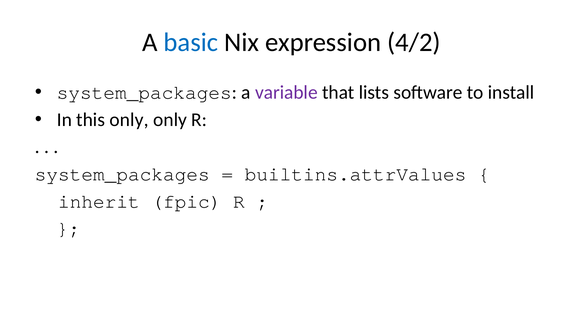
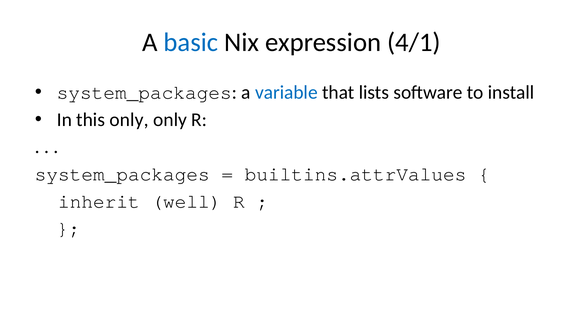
4/2: 4/2 -> 4/1
variable colour: purple -> blue
fpic: fpic -> well
